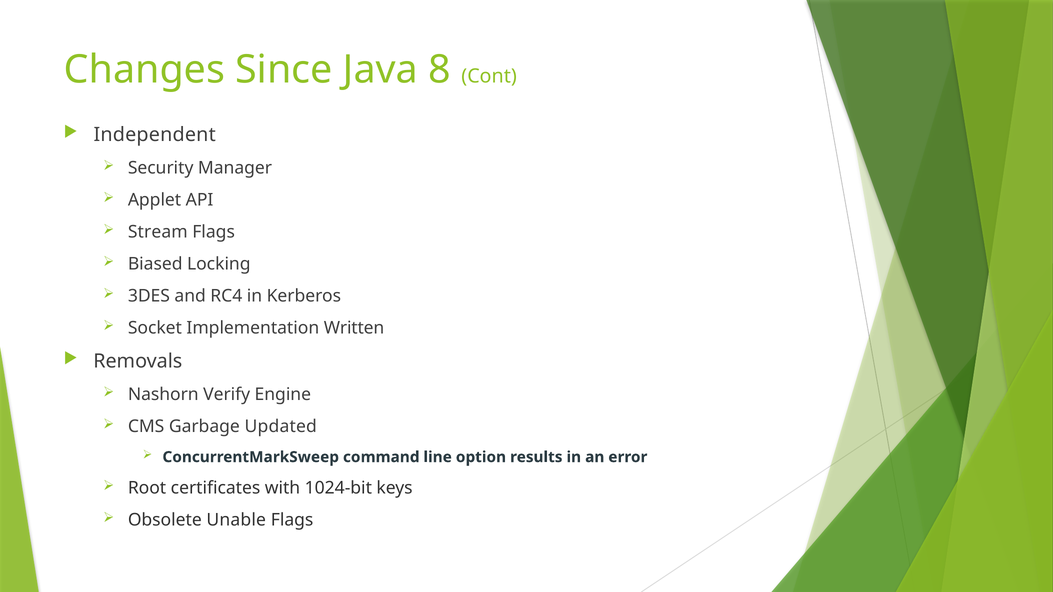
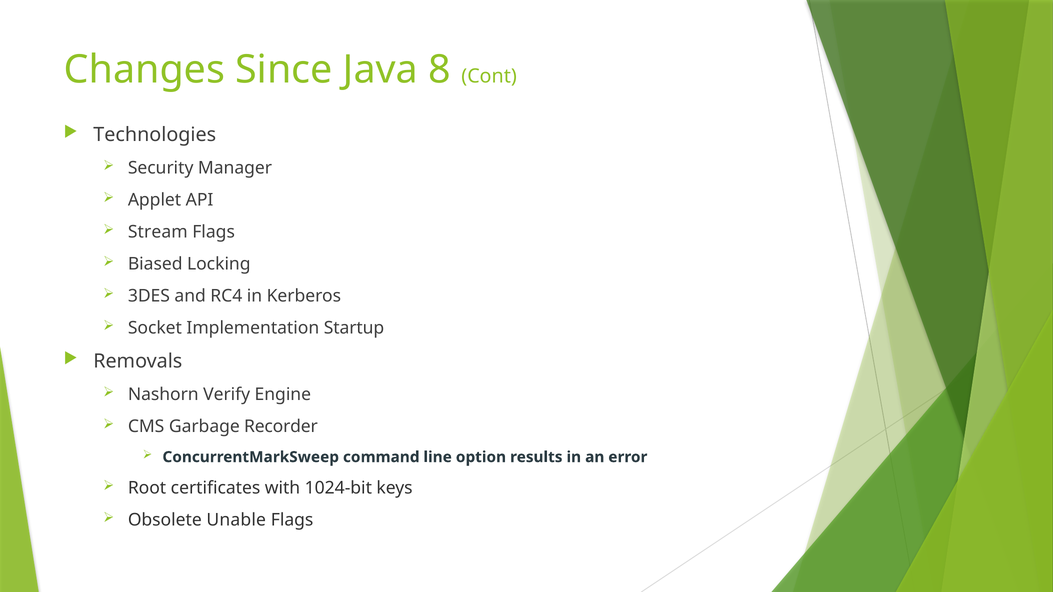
Independent: Independent -> Technologies
Written: Written -> Startup
Updated: Updated -> Recorder
